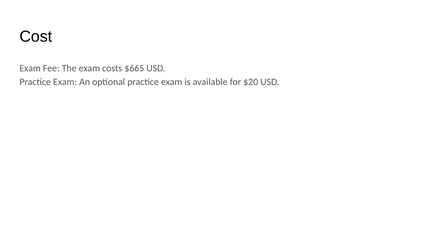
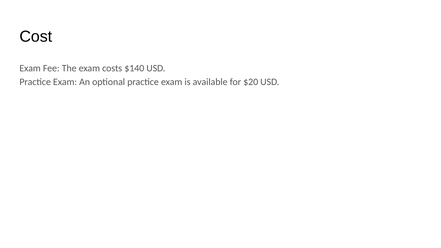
$665: $665 -> $140
